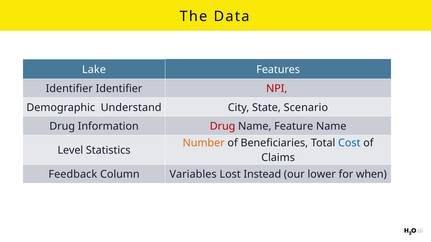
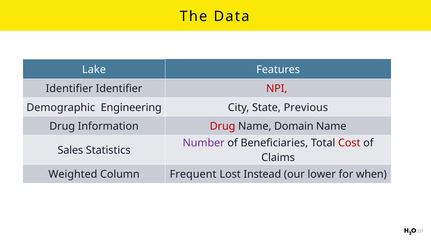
Understand: Understand -> Engineering
Scenario: Scenario -> Previous
Feature: Feature -> Domain
Number colour: orange -> purple
Cost colour: blue -> red
Level: Level -> Sales
Feedback: Feedback -> Weighted
Variables: Variables -> Frequent
